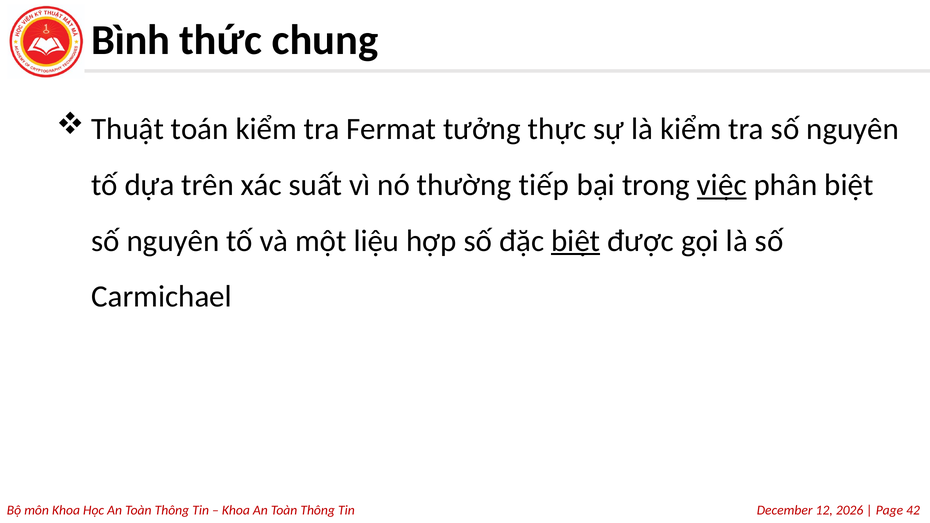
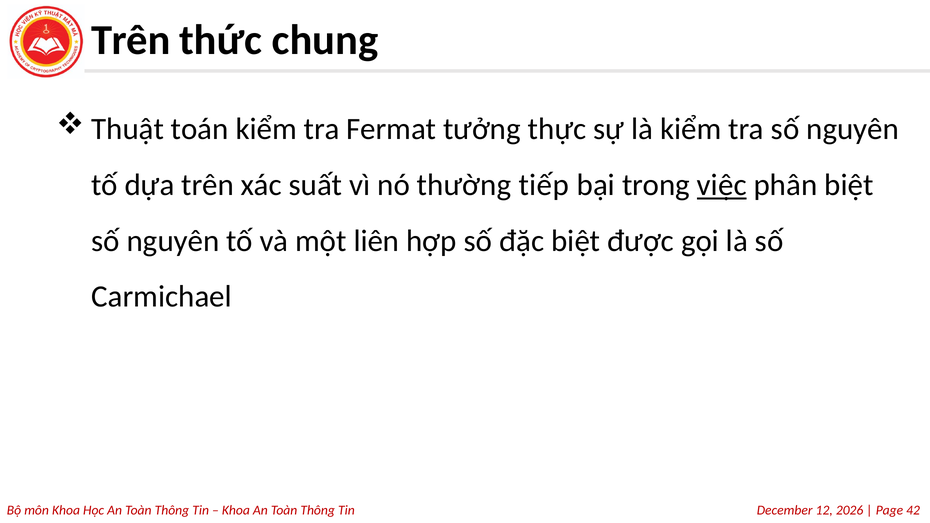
Bình at (131, 40): Bình -> Trên
liệu: liệu -> liên
biệt at (576, 241) underline: present -> none
